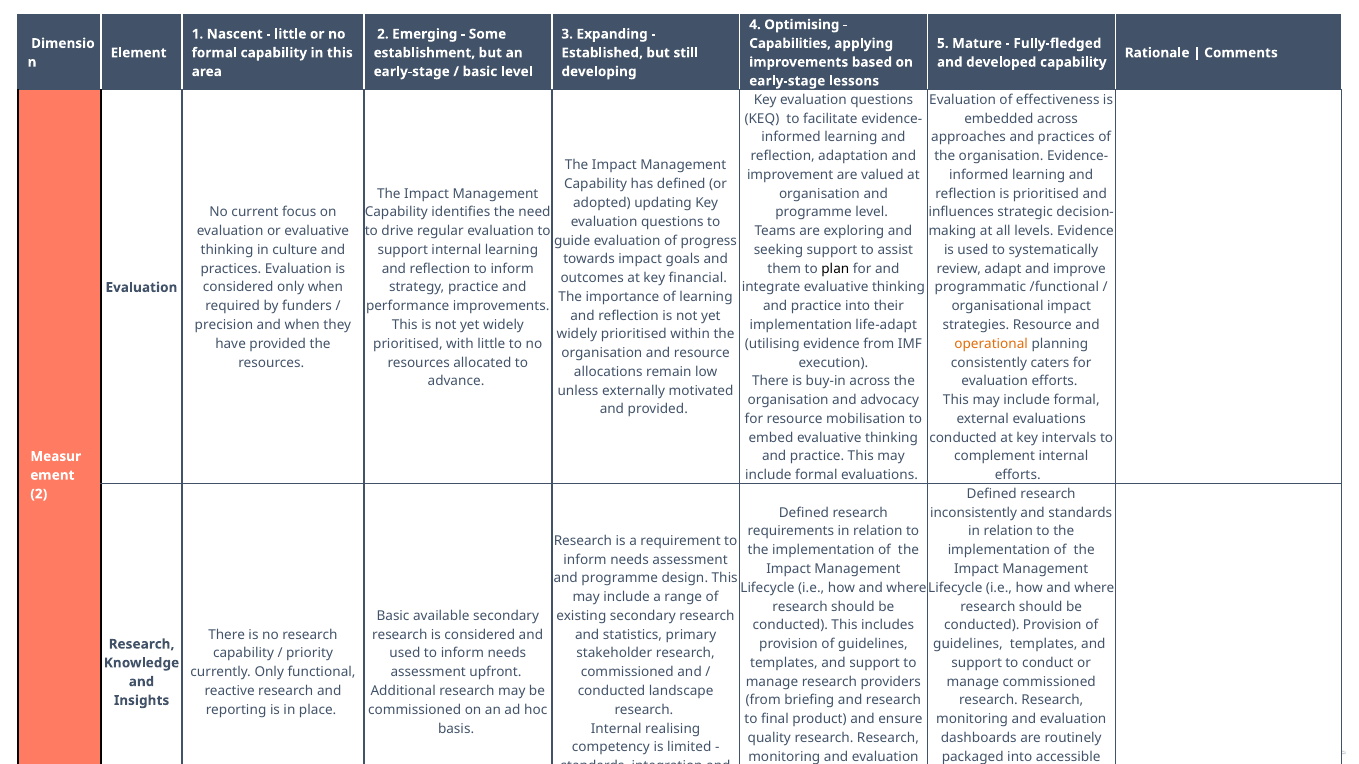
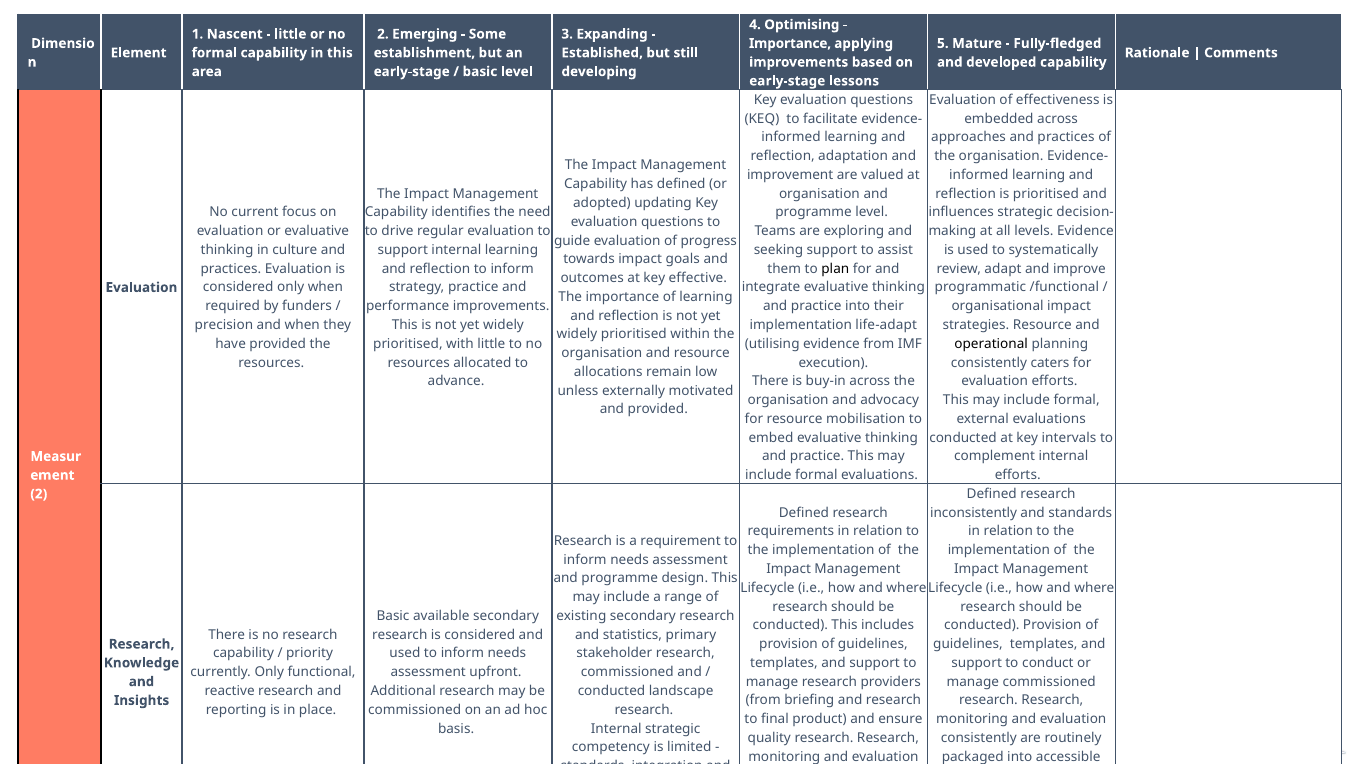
Capabilities at (790, 43): Capabilities -> Importance
financial: financial -> effective
operational colour: orange -> black
Internal realising: realising -> strategic
dashboards at (979, 738): dashboards -> consistently
